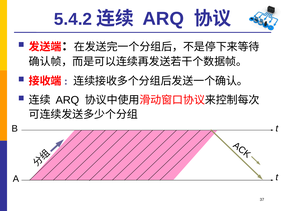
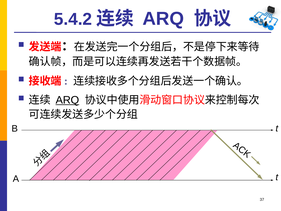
ARQ at (67, 100) underline: none -> present
